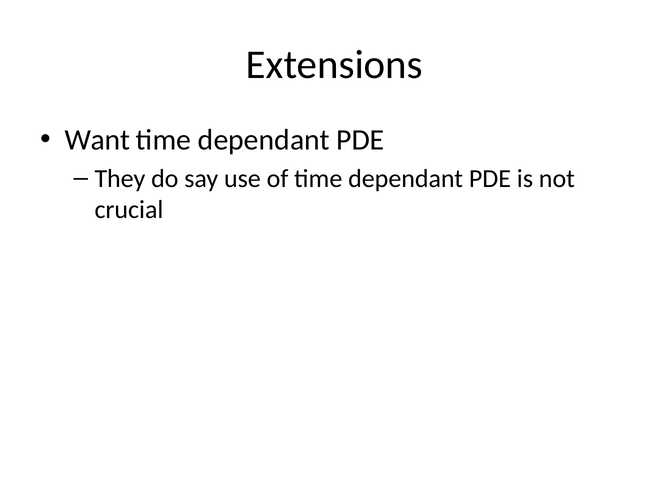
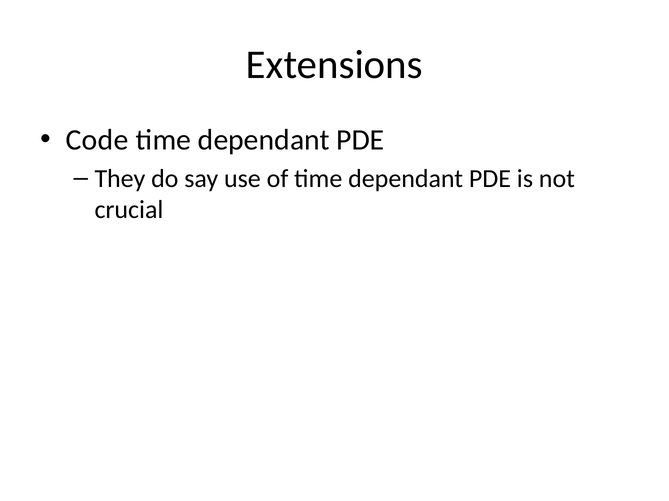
Want: Want -> Code
